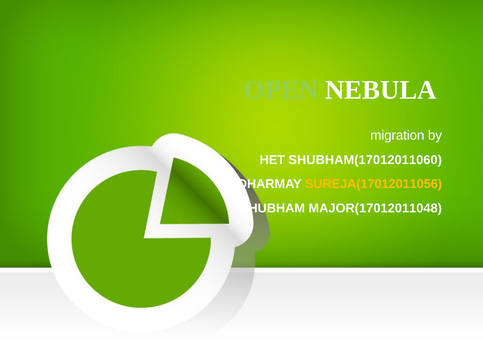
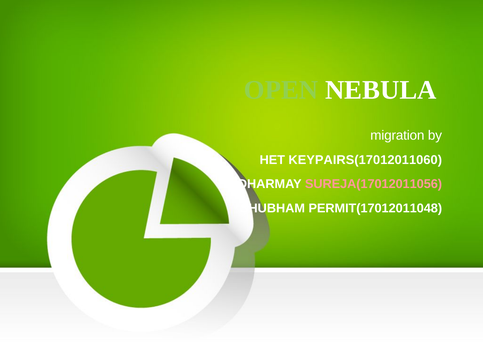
SHUBHAM(17012011060: SHUBHAM(17012011060 -> KEYPAIRS(17012011060
SUREJA(17012011056 colour: yellow -> pink
MAJOR(17012011048: MAJOR(17012011048 -> PERMIT(17012011048
